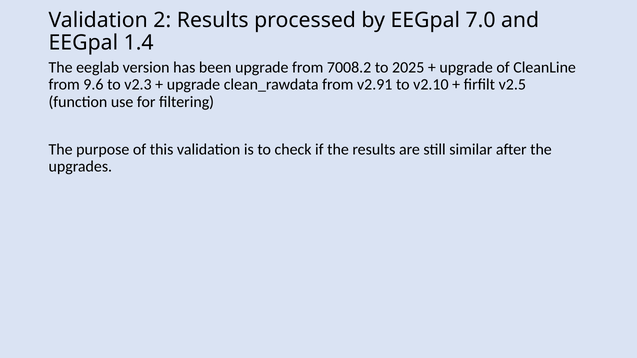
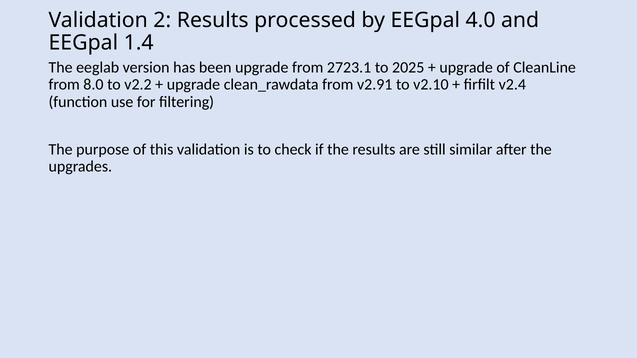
7.0: 7.0 -> 4.0
7008.2: 7008.2 -> 2723.1
9.6: 9.6 -> 8.0
v2.3: v2.3 -> v2.2
v2.5: v2.5 -> v2.4
